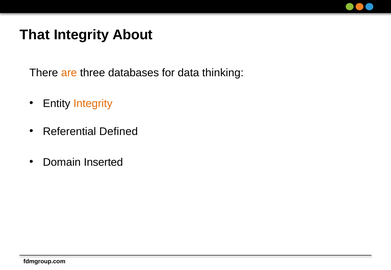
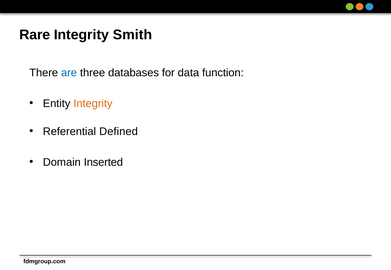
That: That -> Rare
About: About -> Smith
are colour: orange -> blue
thinking: thinking -> function
